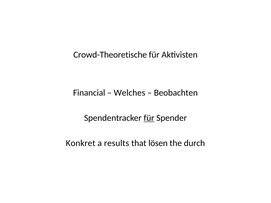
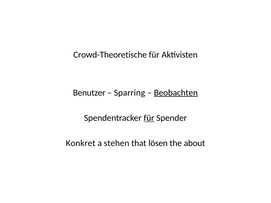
Financial: Financial -> Benutzer
Welches: Welches -> Sparring
Beobachten underline: none -> present
results: results -> stehen
durch: durch -> about
